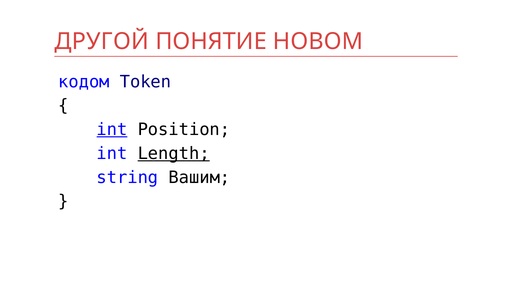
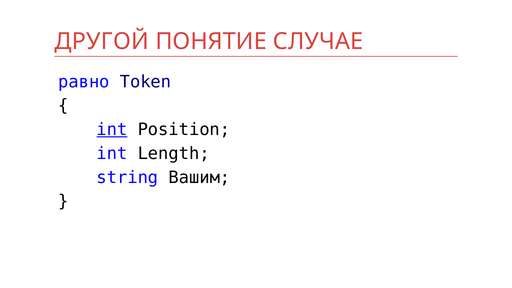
НОВОМ: НОВОМ -> СЛУЧАЕ
кодом: кодом -> равно
Length underline: present -> none
